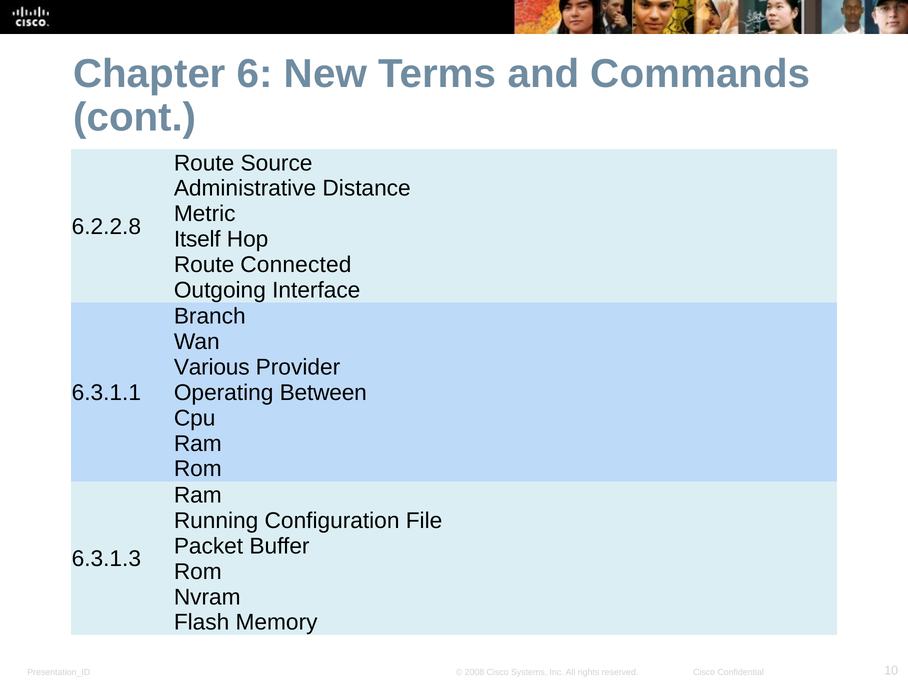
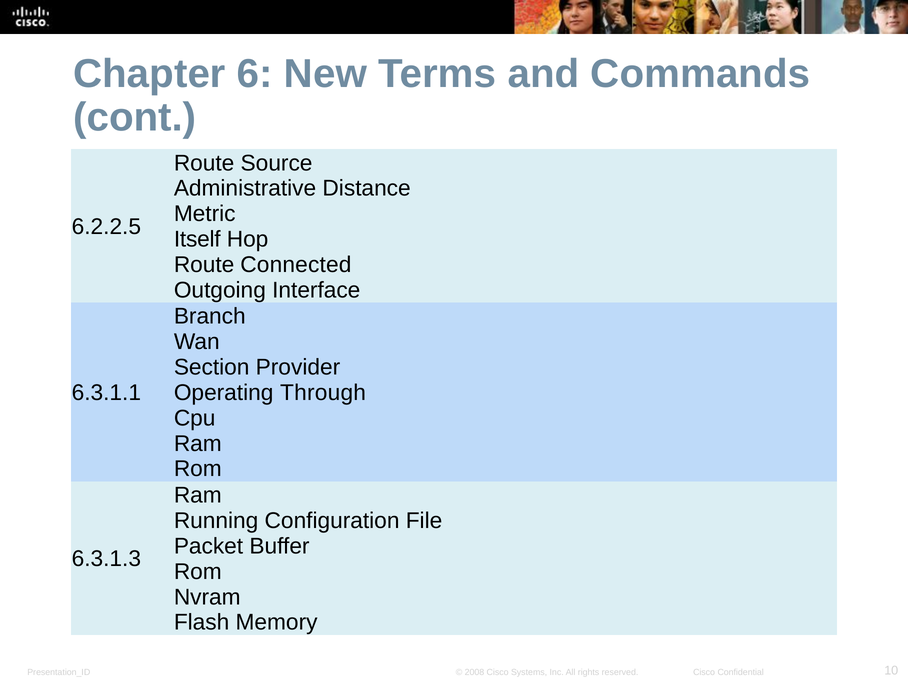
6.2.2.8: 6.2.2.8 -> 6.2.2.5
Various: Various -> Section
Between: Between -> Through
